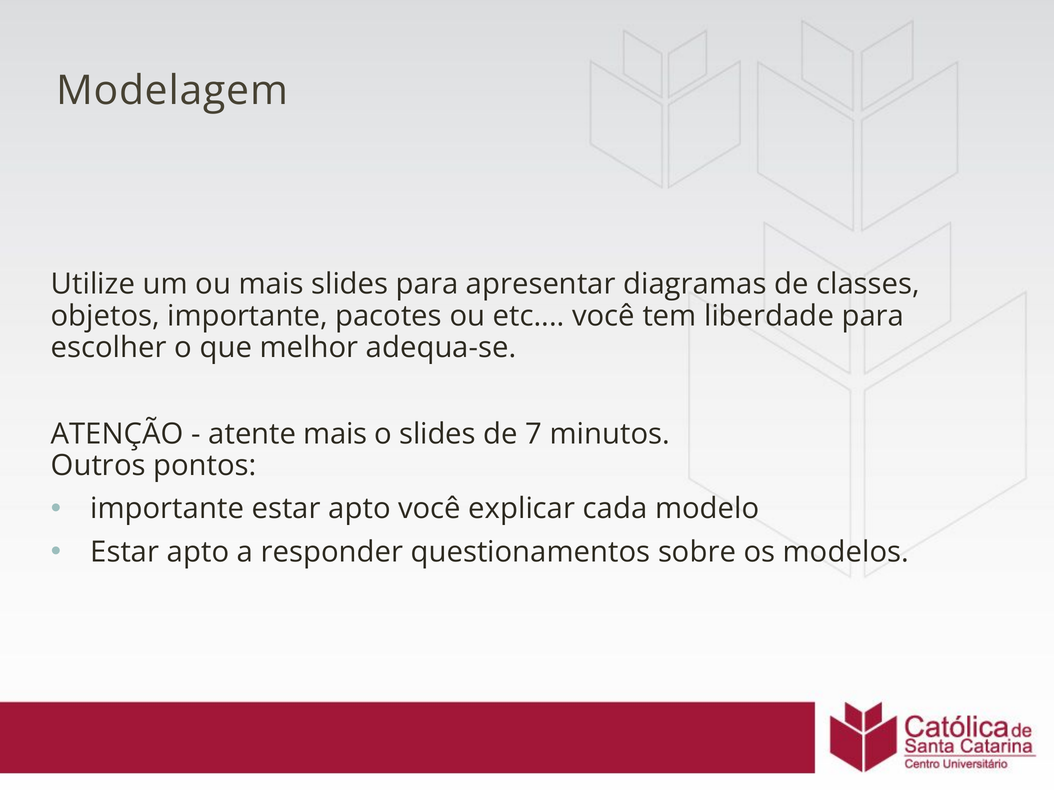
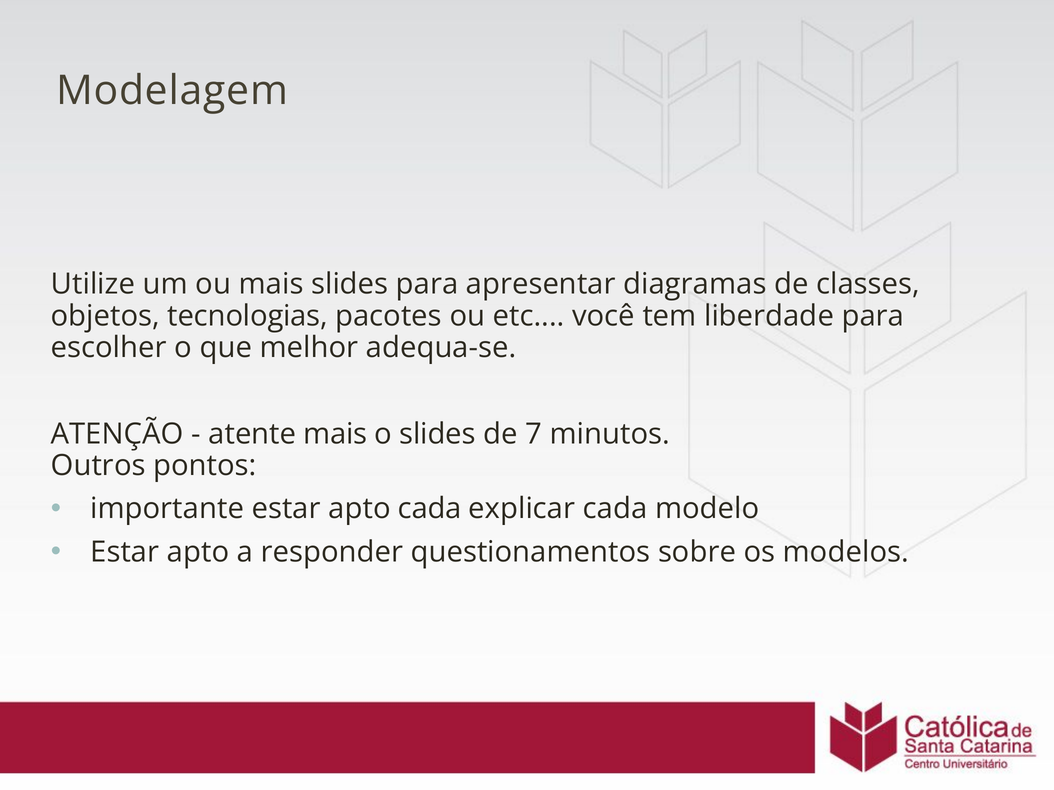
objetos importante: importante -> tecnologias
apto você: você -> cada
